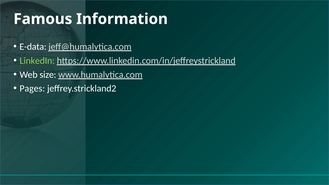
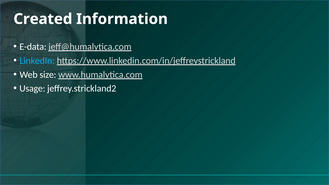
Famous: Famous -> Created
LinkedIn colour: light green -> light blue
Pages: Pages -> Usage
